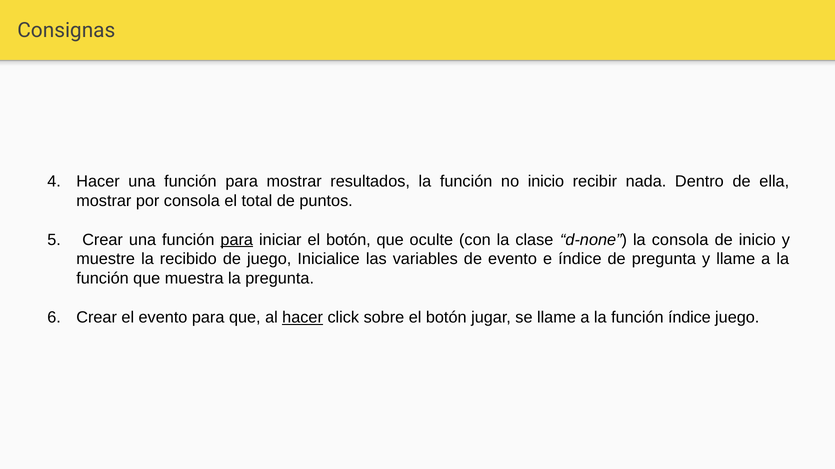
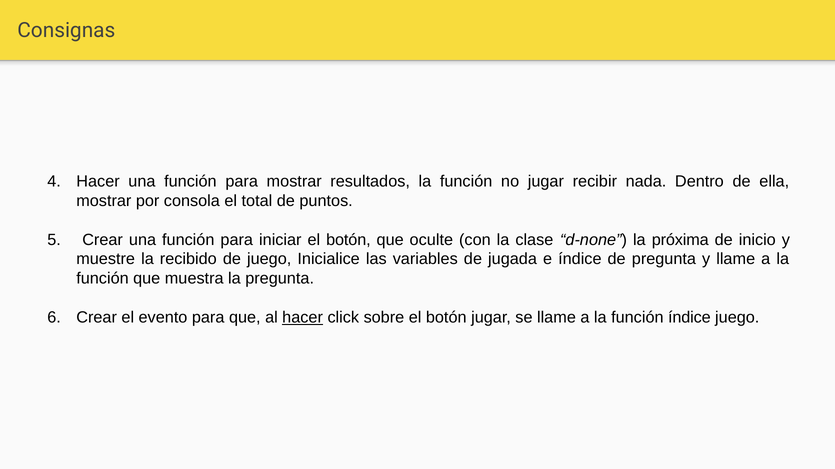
no inicio: inicio -> jugar
para at (237, 240) underline: present -> none
la consola: consola -> próxima
de evento: evento -> jugada
